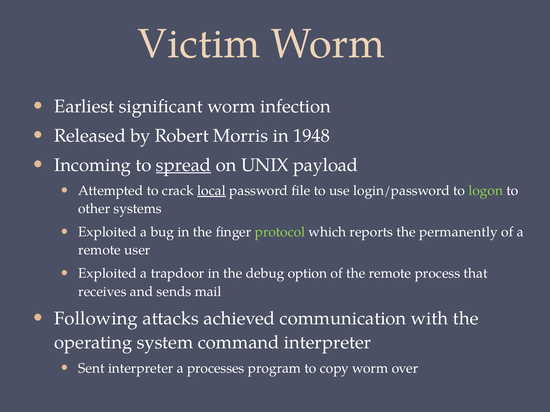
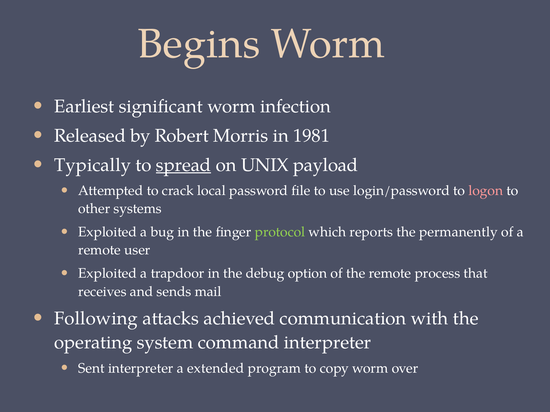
Victim: Victim -> Begins
1948: 1948 -> 1981
Incoming: Incoming -> Typically
local underline: present -> none
logon colour: light green -> pink
processes: processes -> extended
